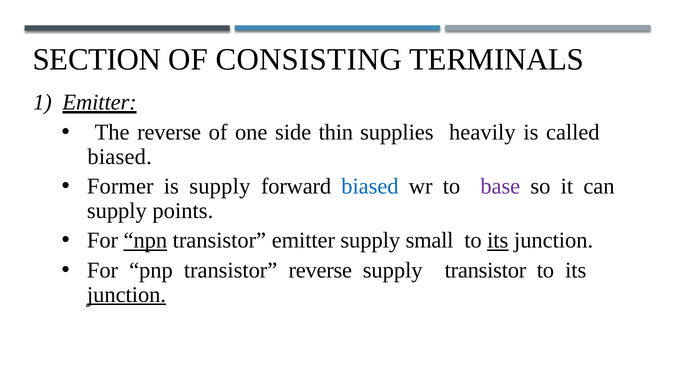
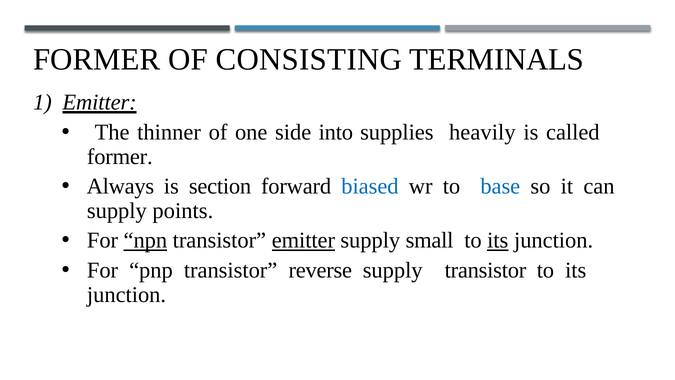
SECTION at (97, 59): SECTION -> FORMER
The reverse: reverse -> thinner
thin: thin -> into
biased at (120, 156): biased -> former
Former: Former -> Always
is supply: supply -> section
base colour: purple -> blue
emitter at (303, 240) underline: none -> present
junction at (127, 294) underline: present -> none
